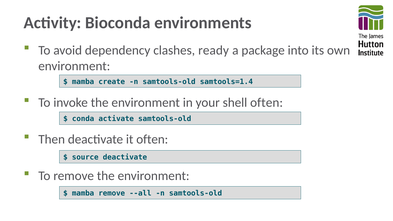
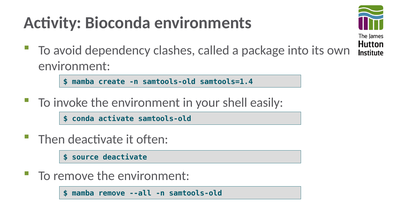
ready: ready -> called
shell often: often -> easily
